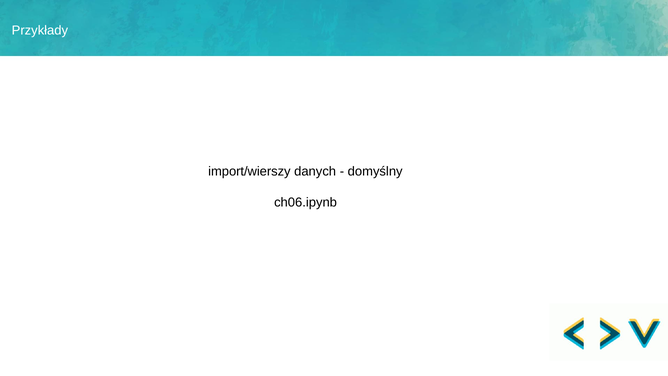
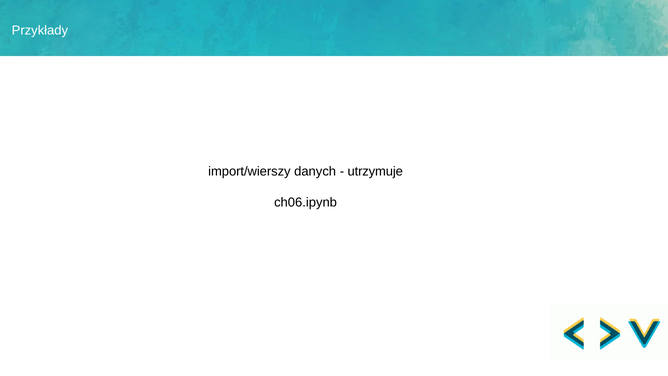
domyślny: domyślny -> utrzymuje
